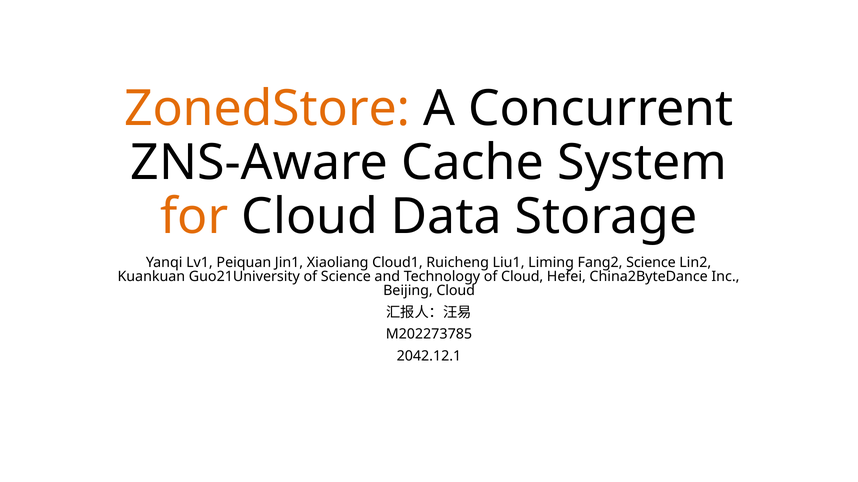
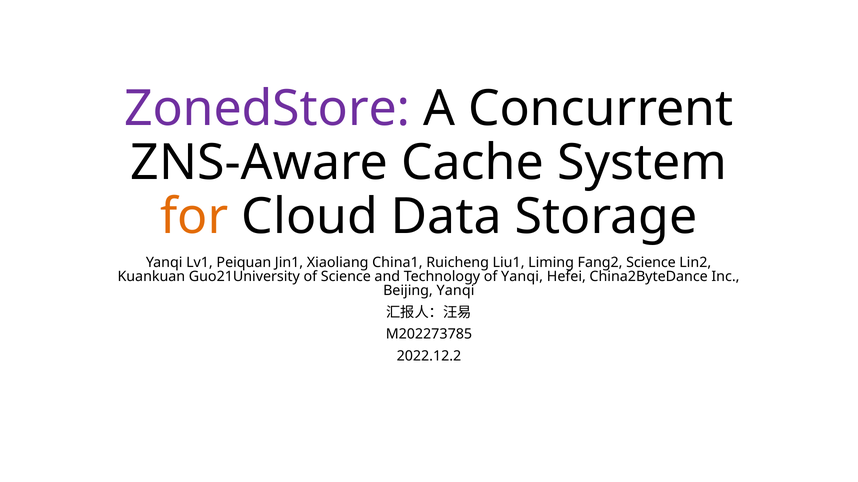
ZonedStore colour: orange -> purple
Cloud1: Cloud1 -> China1
of Cloud: Cloud -> Yanqi
Beijing Cloud: Cloud -> Yanqi
2042.12.1: 2042.12.1 -> 2022.12.2
